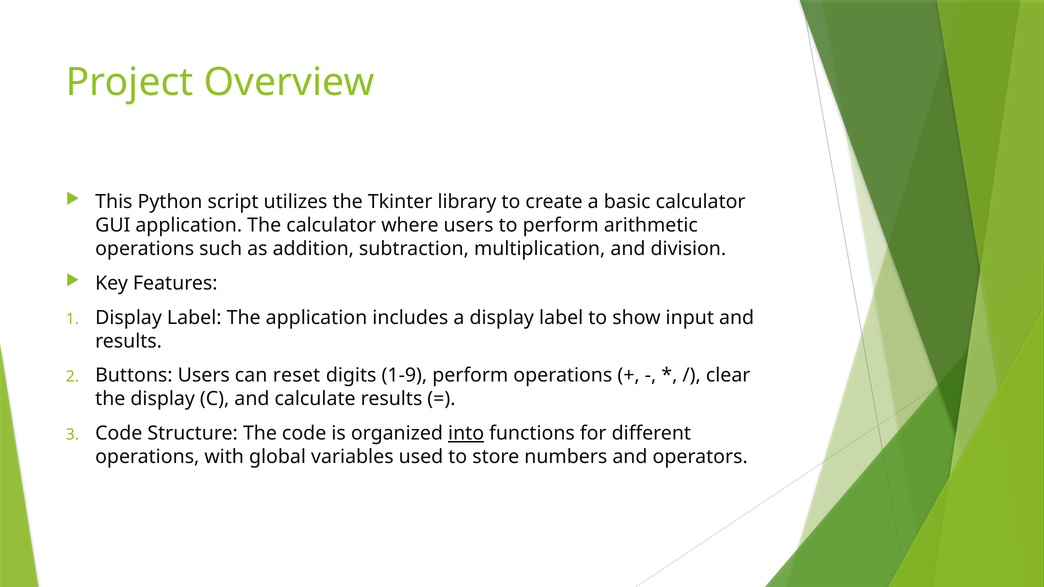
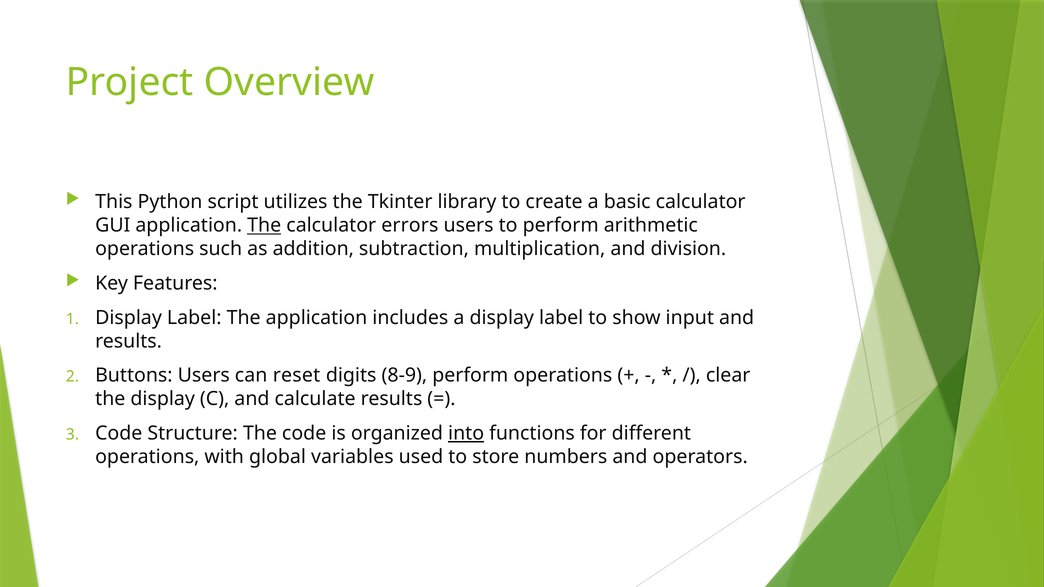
The at (264, 226) underline: none -> present
where: where -> errors
1-9: 1-9 -> 8-9
